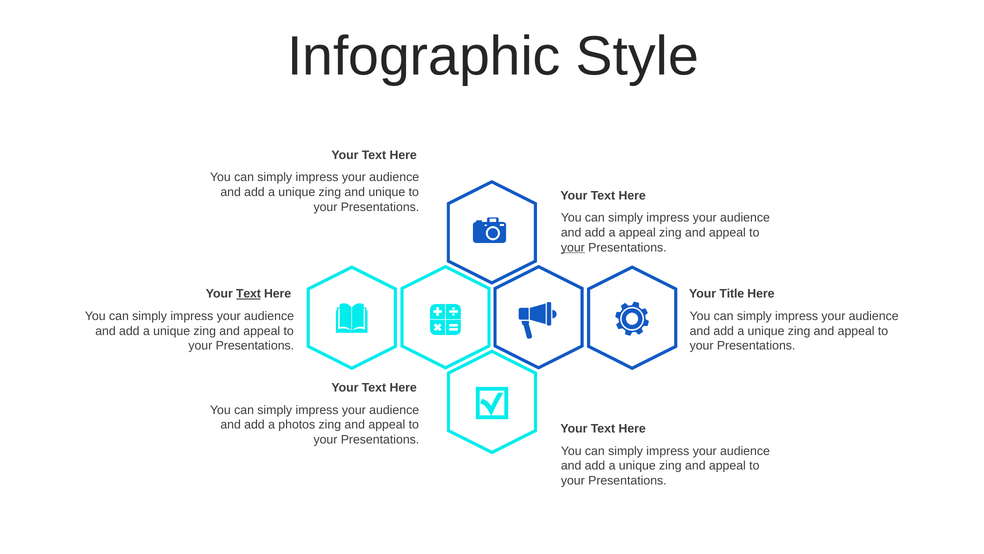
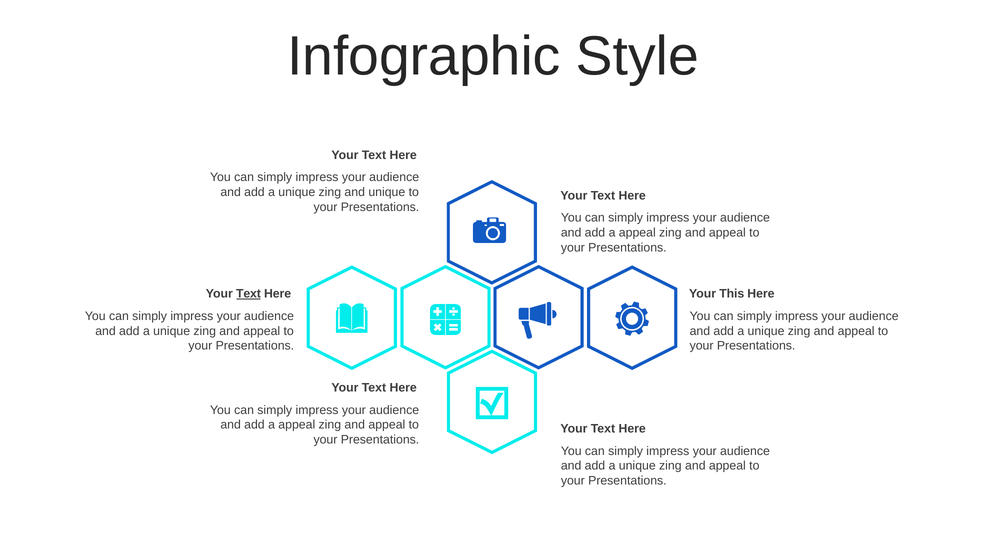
your at (573, 247) underline: present -> none
Title: Title -> This
photos at (297, 424): photos -> appeal
